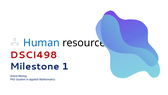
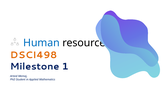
DSCI498 colour: red -> orange
